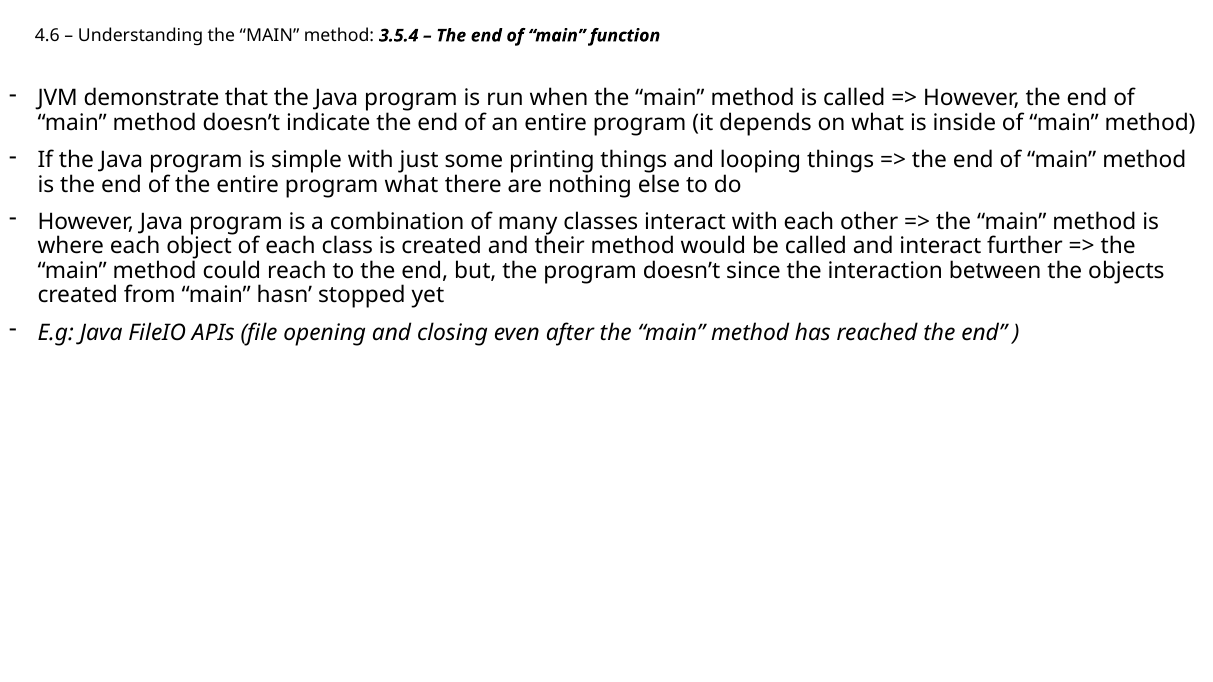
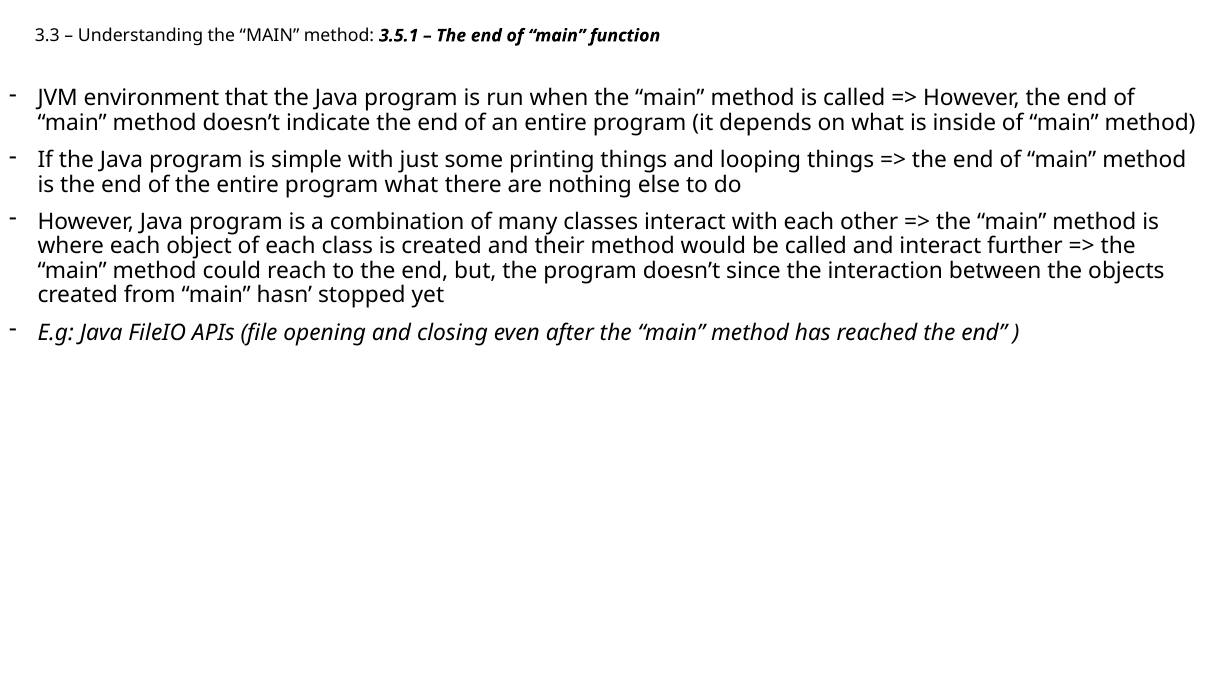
4.6: 4.6 -> 3.3
3.5.4: 3.5.4 -> 3.5.1
demonstrate: demonstrate -> environment
